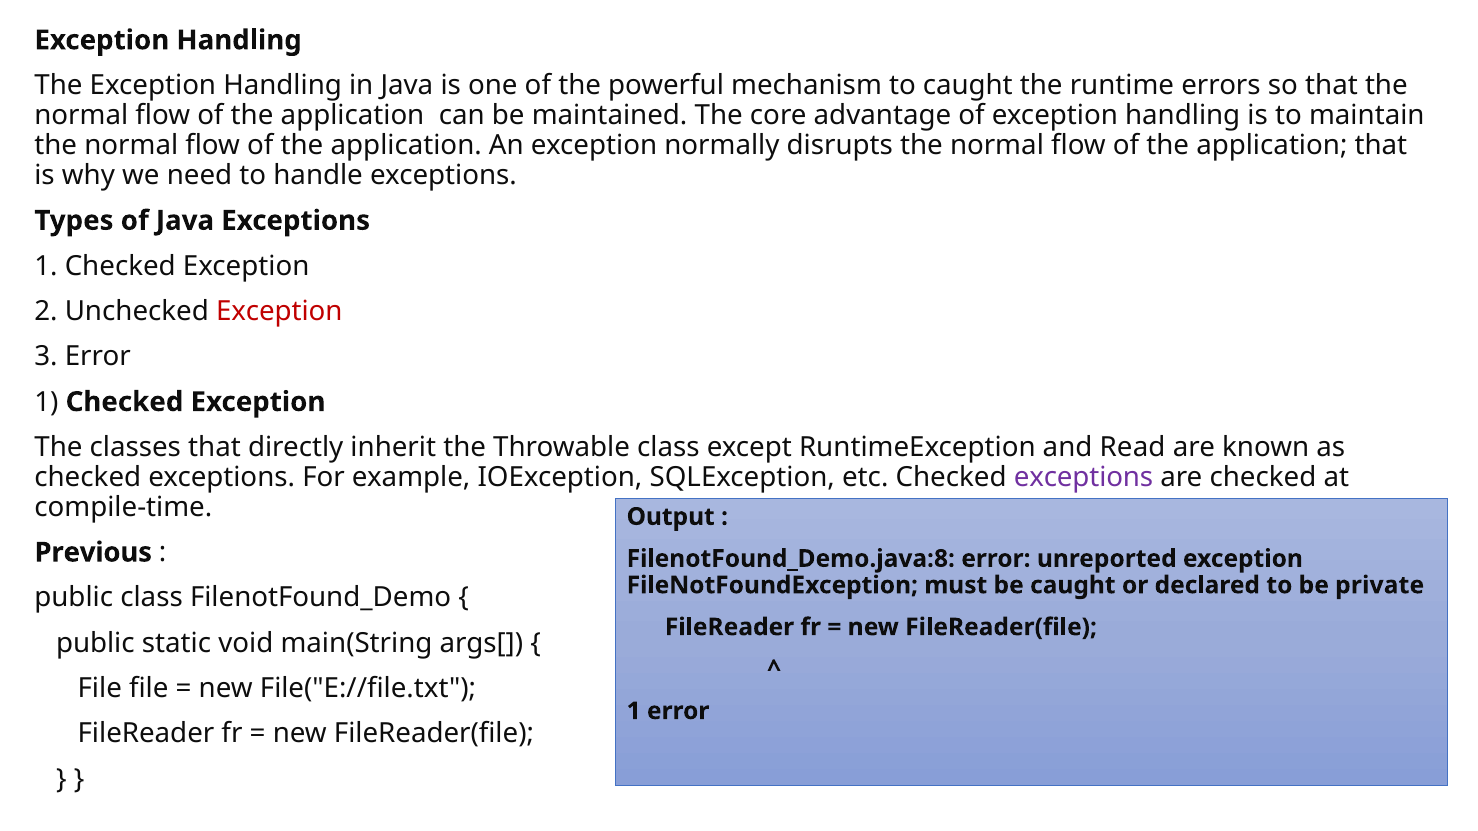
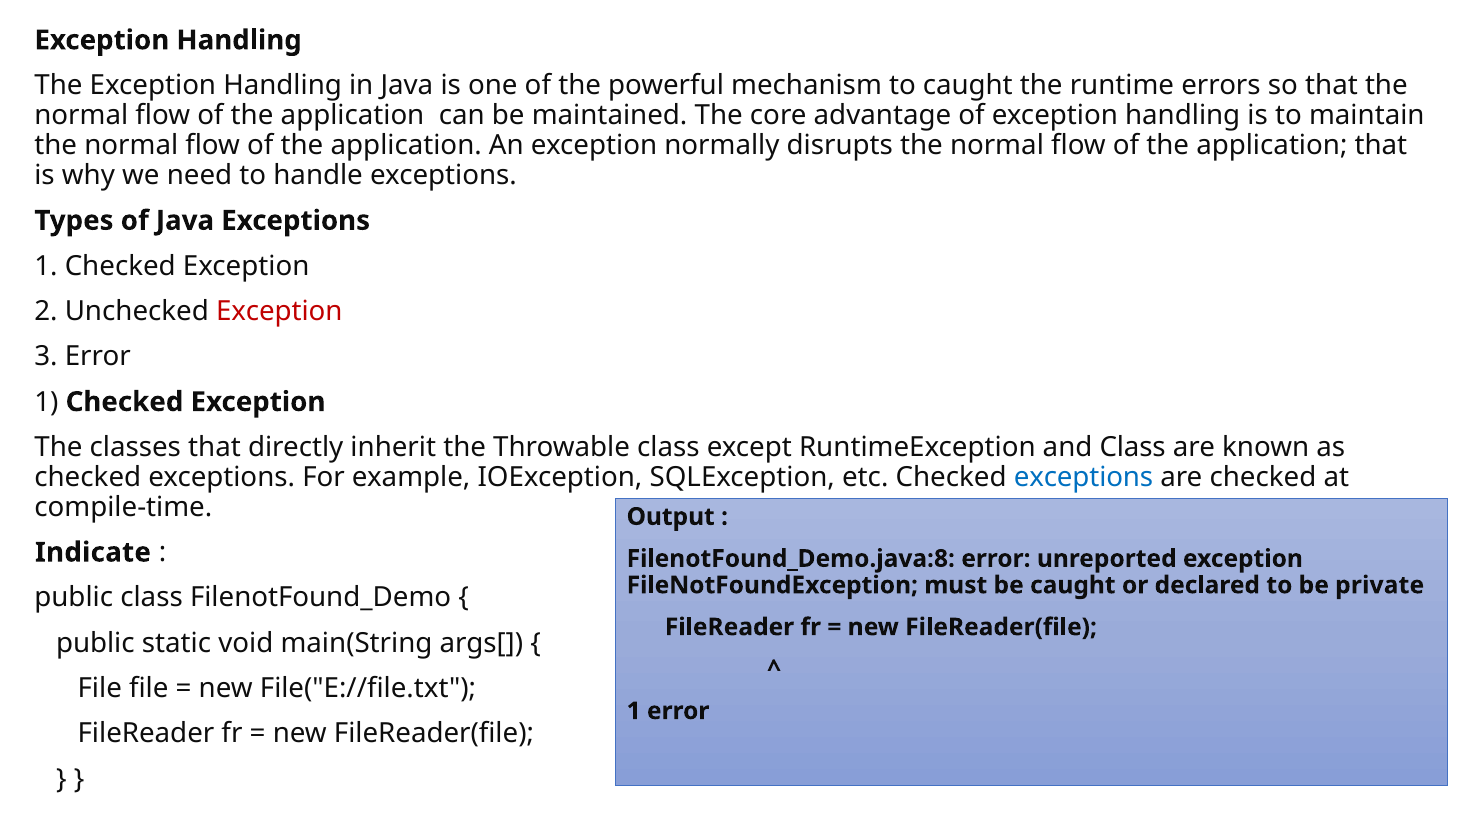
and Read: Read -> Class
exceptions at (1083, 477) colour: purple -> blue
Previous: Previous -> Indicate
